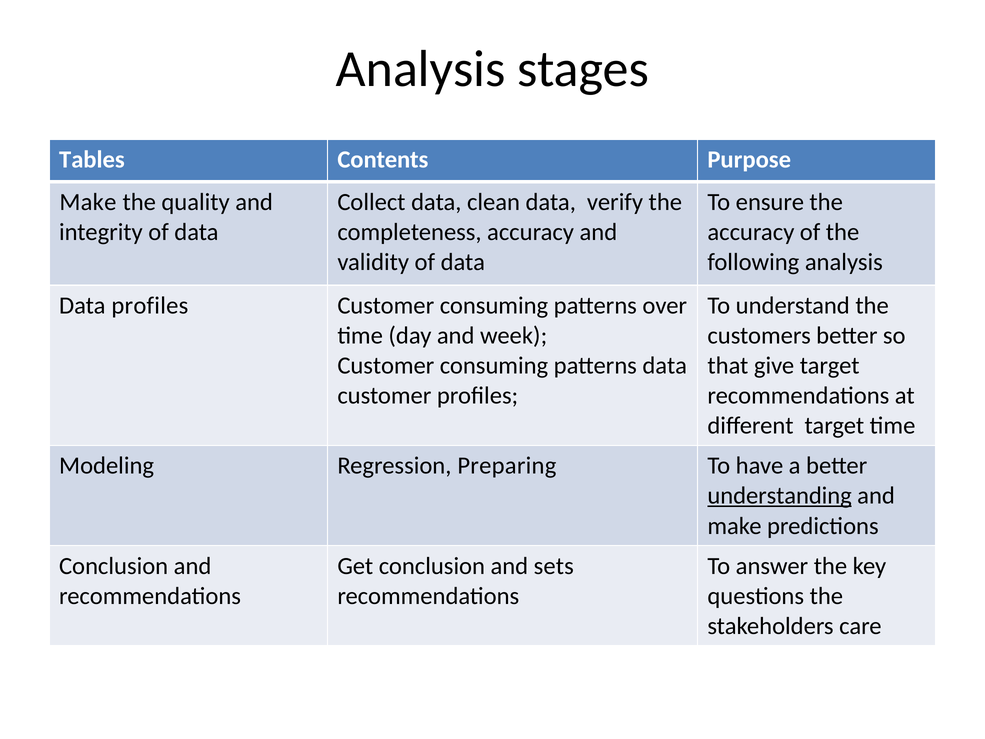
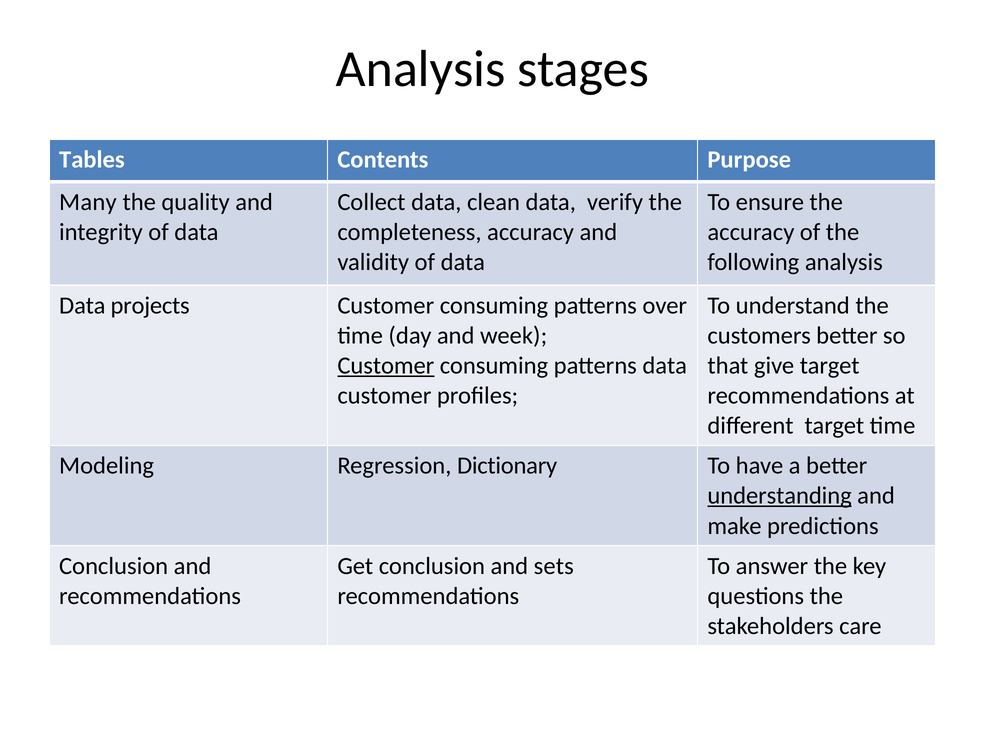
Make at (88, 202): Make -> Many
Data profiles: profiles -> projects
Customer at (386, 366) underline: none -> present
Preparing: Preparing -> Dictionary
